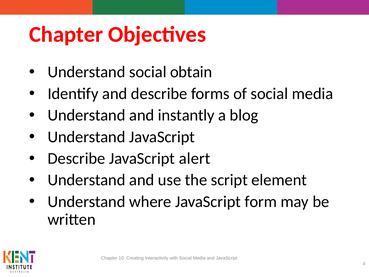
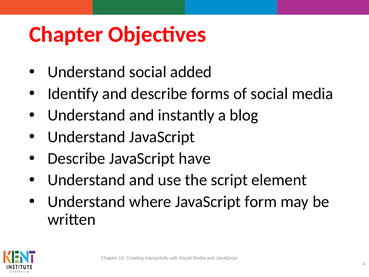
obtain: obtain -> added
alert: alert -> have
